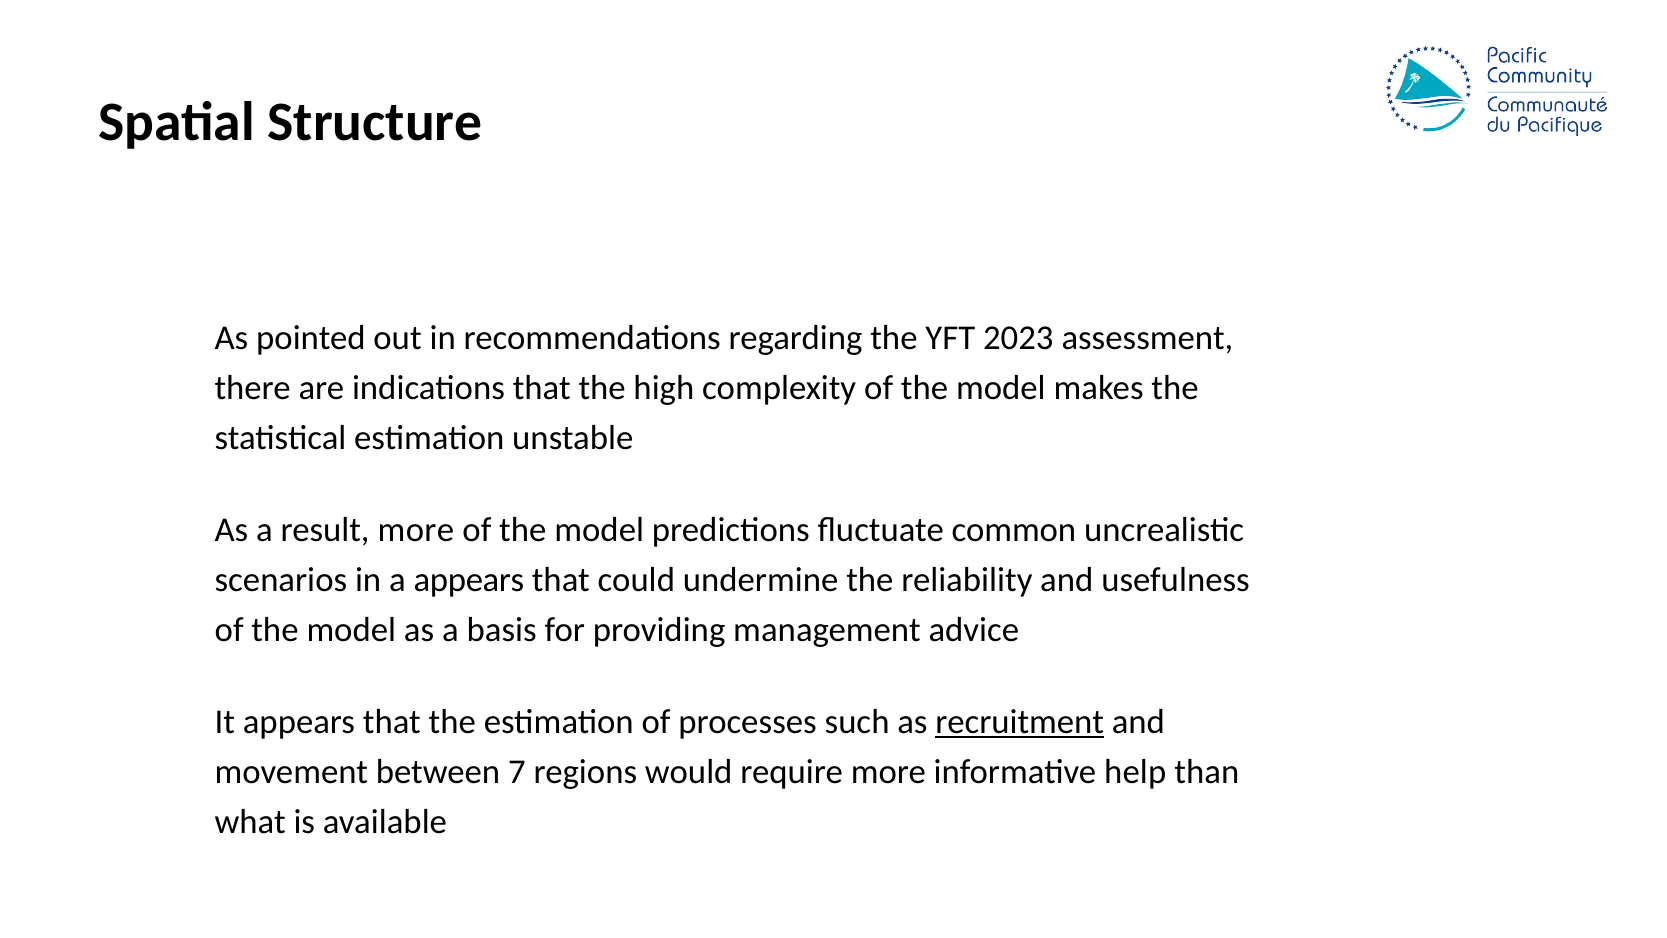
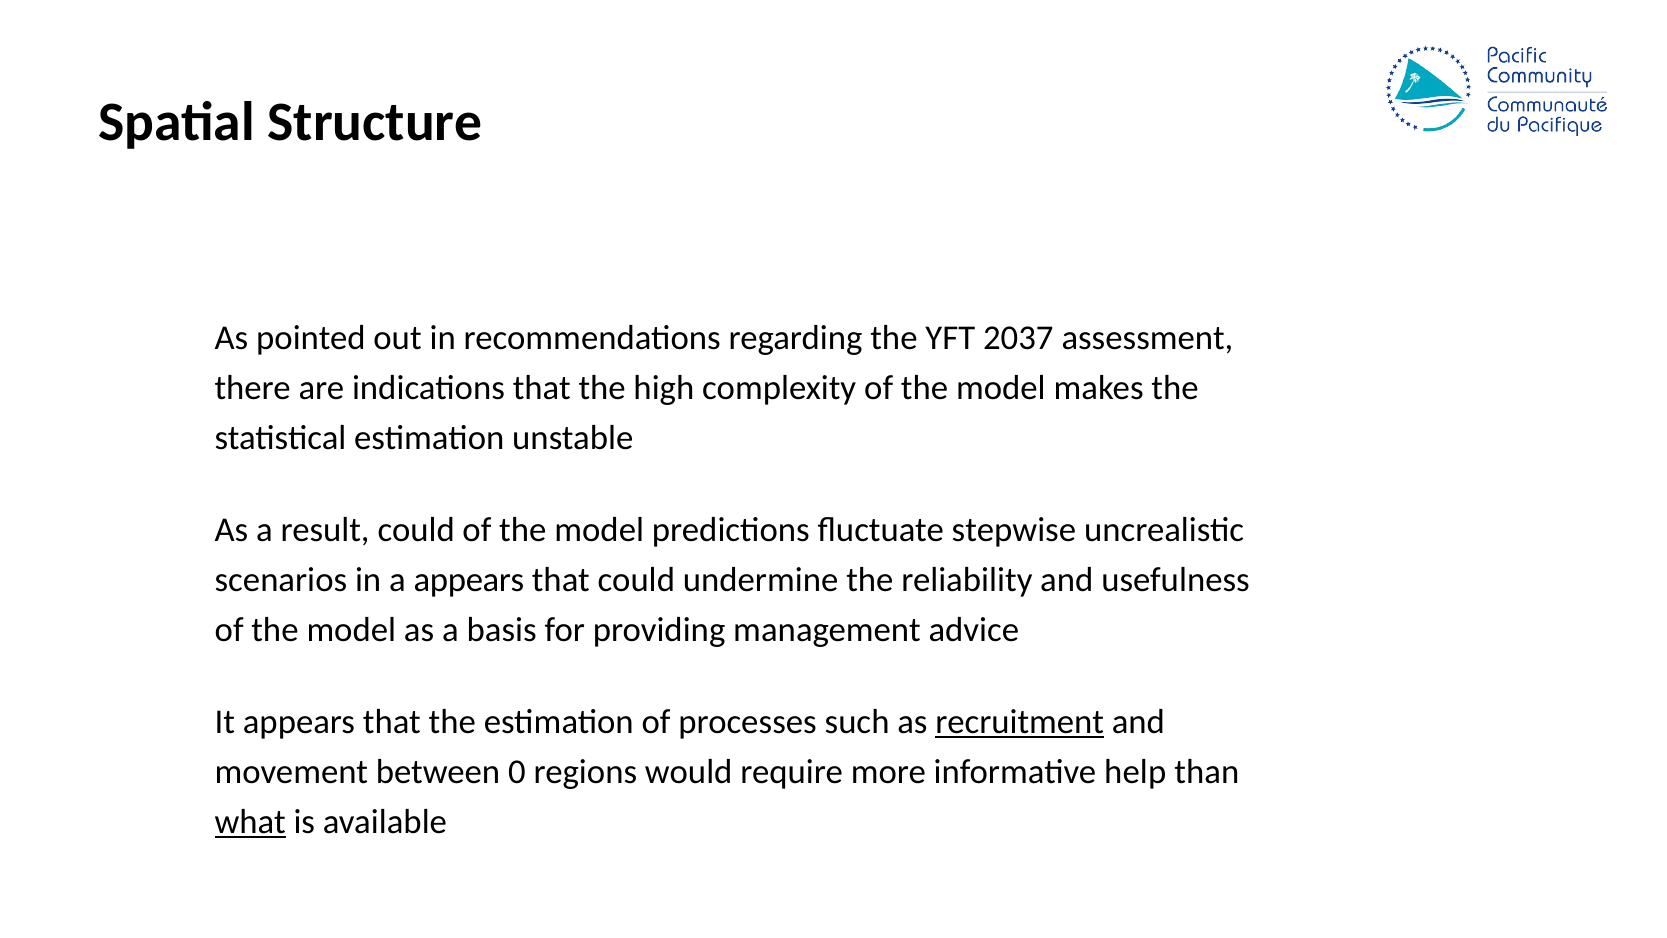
2023: 2023 -> 2037
result more: more -> could
common: common -> stepwise
7: 7 -> 0
what underline: none -> present
